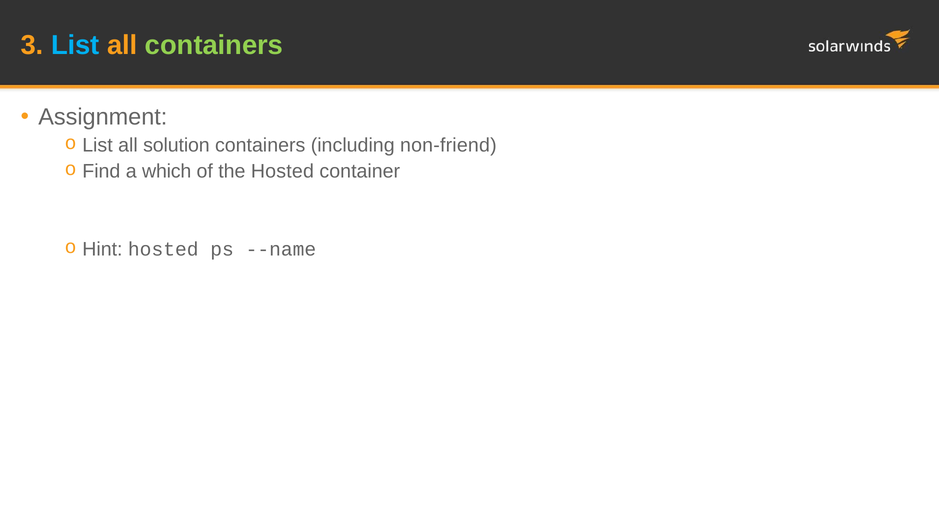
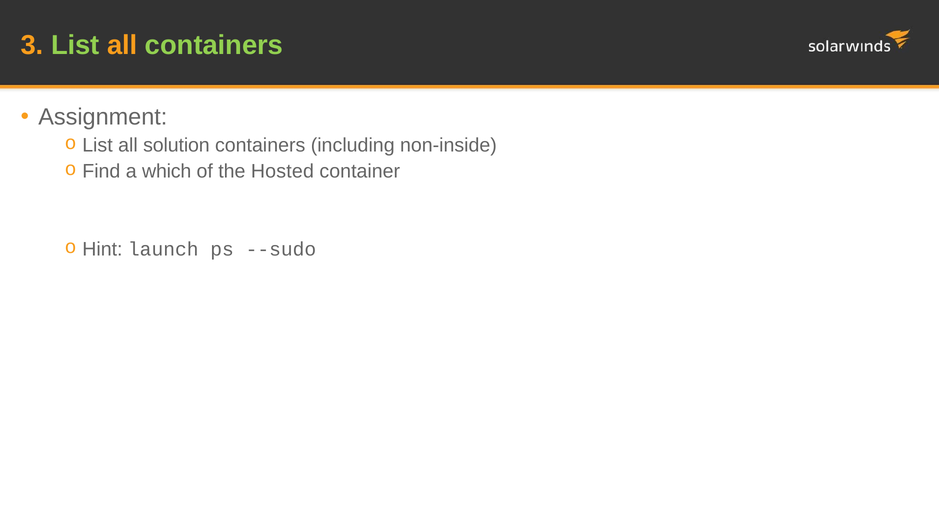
List at (75, 45) colour: light blue -> light green
non-friend: non-friend -> non-inside
Hint hosted: hosted -> launch
--name: --name -> --sudo
